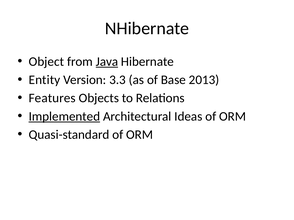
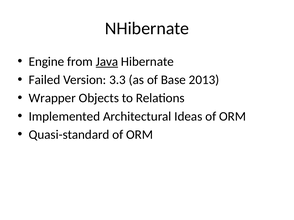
Object: Object -> Engine
Entity: Entity -> Failed
Features: Features -> Wrapper
Implemented underline: present -> none
